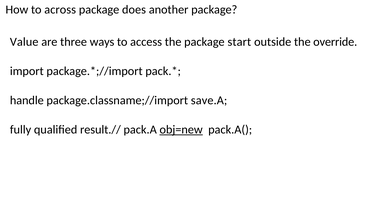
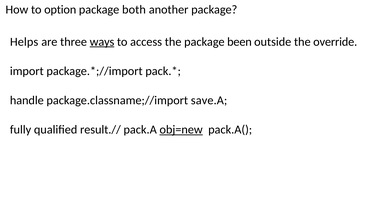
across: across -> option
does: does -> both
Value: Value -> Helps
ways underline: none -> present
start: start -> been
